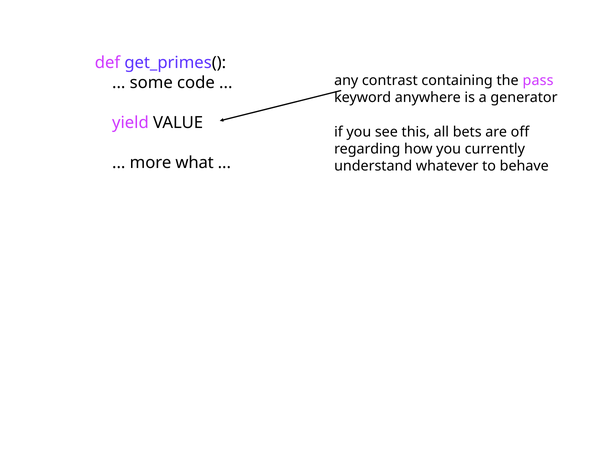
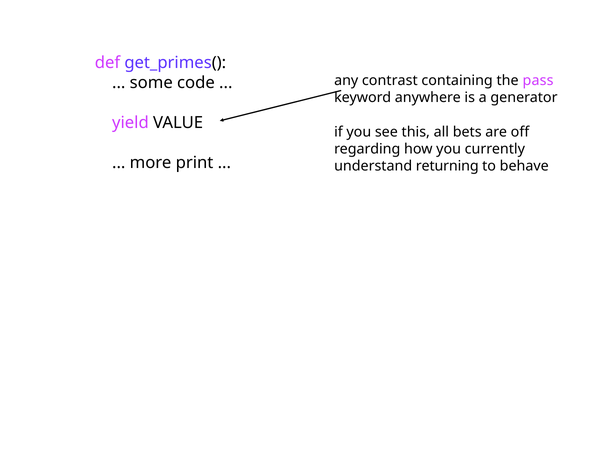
what: what -> print
whatever: whatever -> returning
